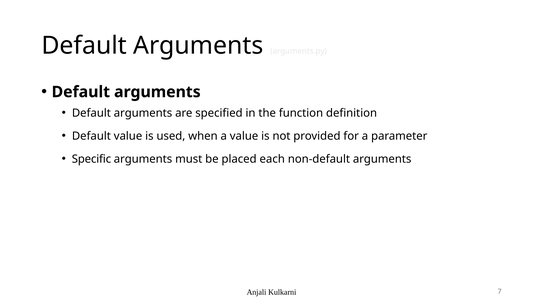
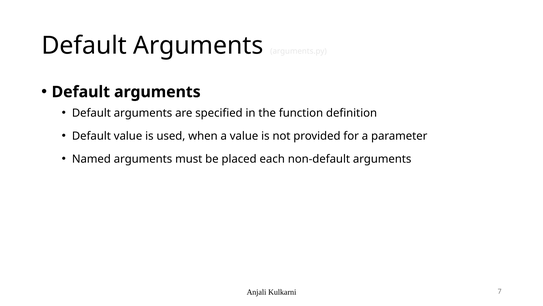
Specific: Specific -> Named
